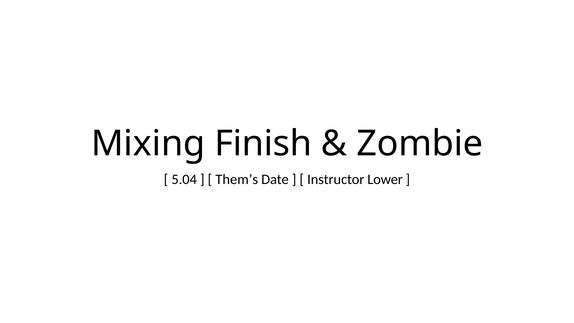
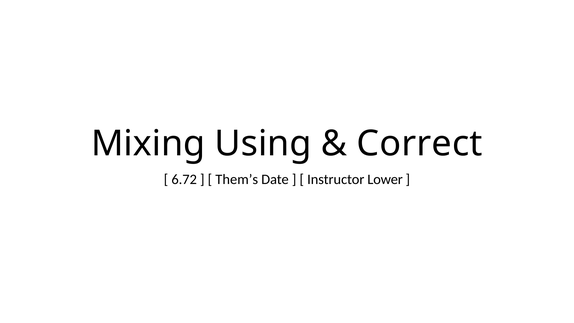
Finish: Finish -> Using
Zombie: Zombie -> Correct
5.04: 5.04 -> 6.72
